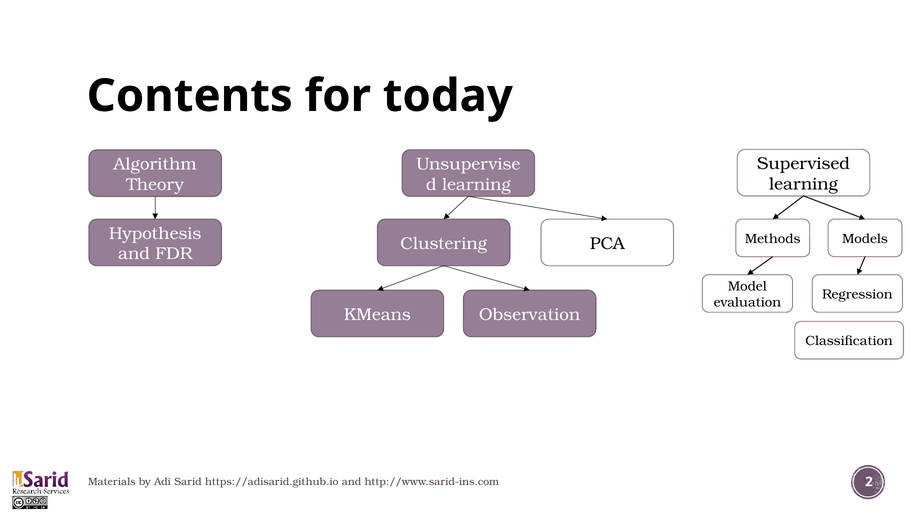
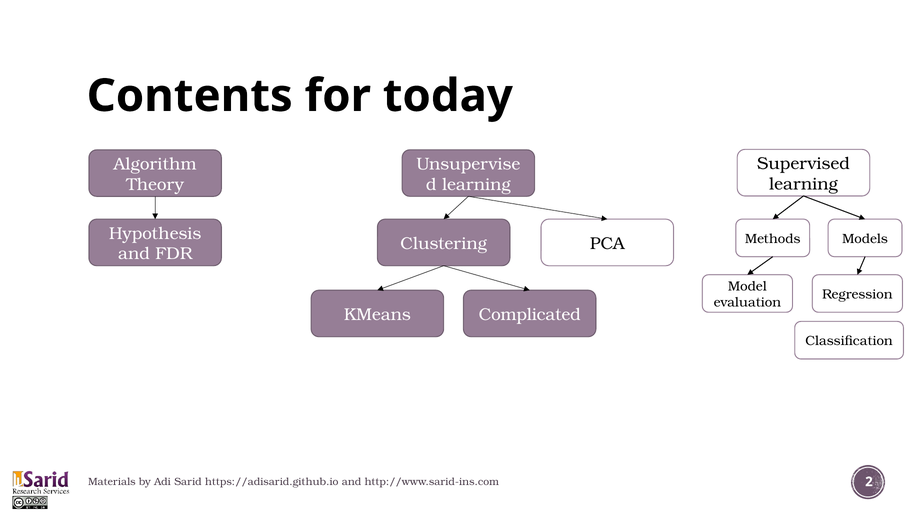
Observation: Observation -> Complicated
